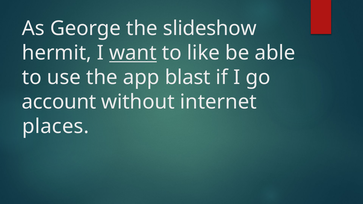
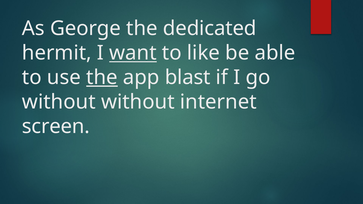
slideshow: slideshow -> dedicated
the at (102, 78) underline: none -> present
account at (59, 102): account -> without
places: places -> screen
